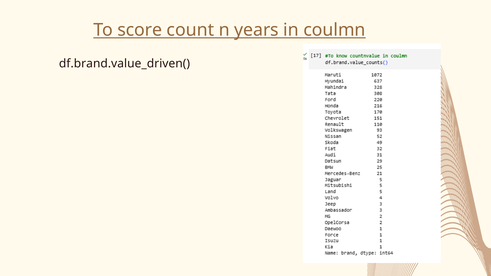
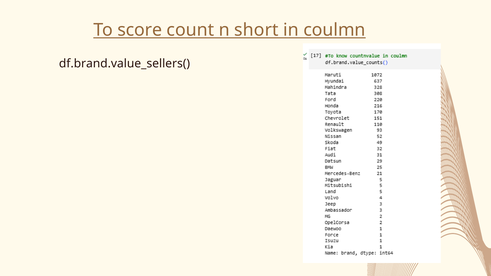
years: years -> short
df.brand.value_driven(: df.brand.value_driven( -> df.brand.value_sellers(
